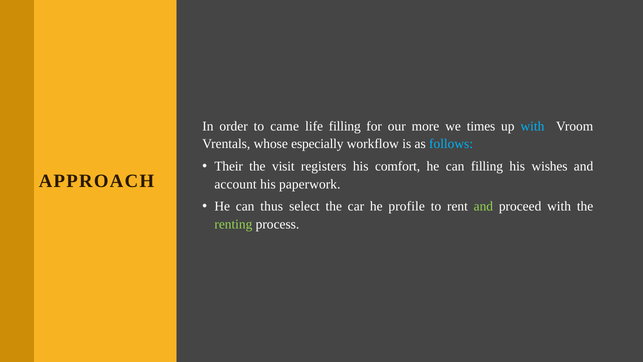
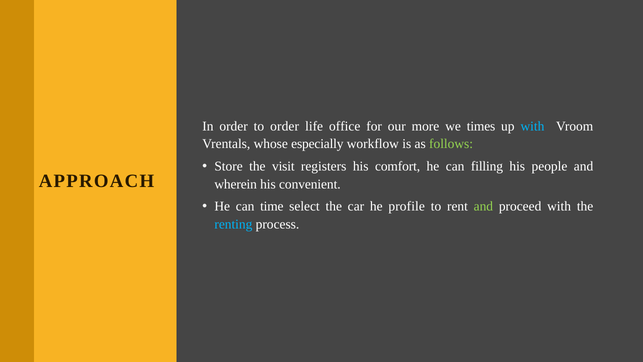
to came: came -> order
life filling: filling -> office
follows colour: light blue -> light green
Their: Their -> Store
wishes: wishes -> people
account: account -> wherein
paperwork: paperwork -> convenient
thus: thus -> time
renting colour: light green -> light blue
